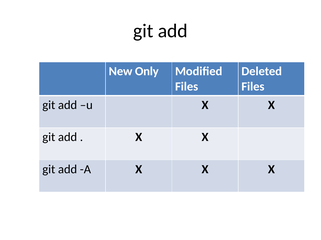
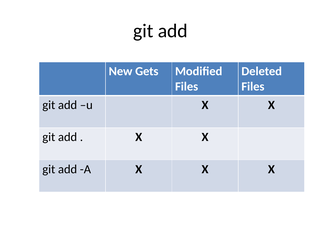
Only: Only -> Gets
